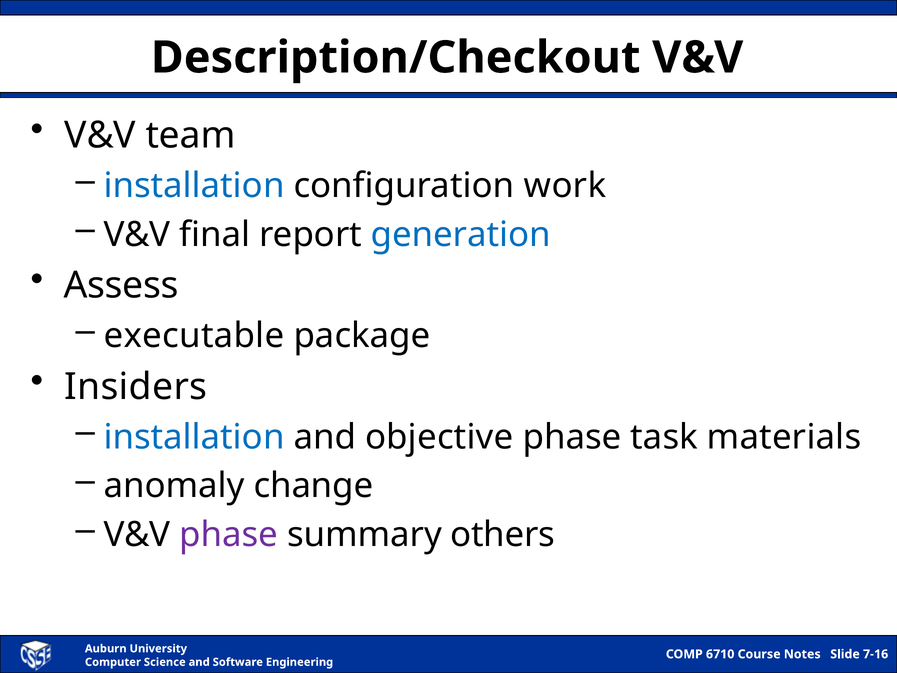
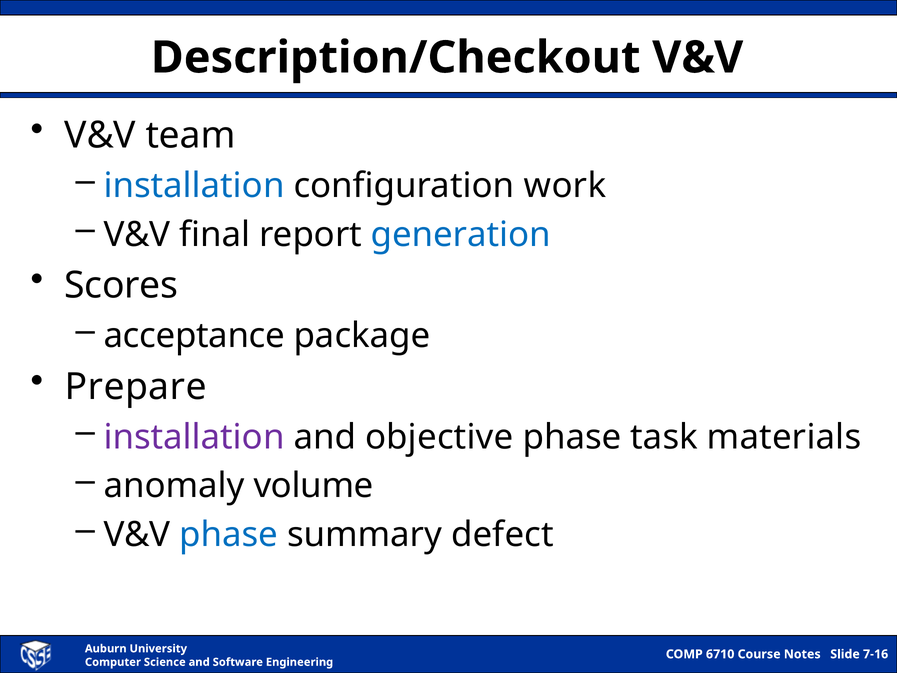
Assess: Assess -> Scores
executable: executable -> acceptance
Insiders: Insiders -> Prepare
installation at (194, 437) colour: blue -> purple
change: change -> volume
phase at (229, 535) colour: purple -> blue
others: others -> defect
